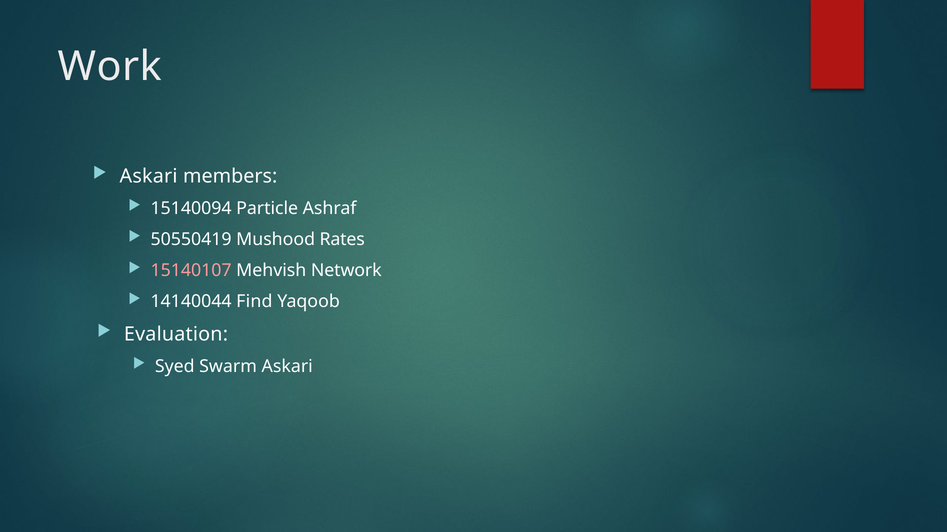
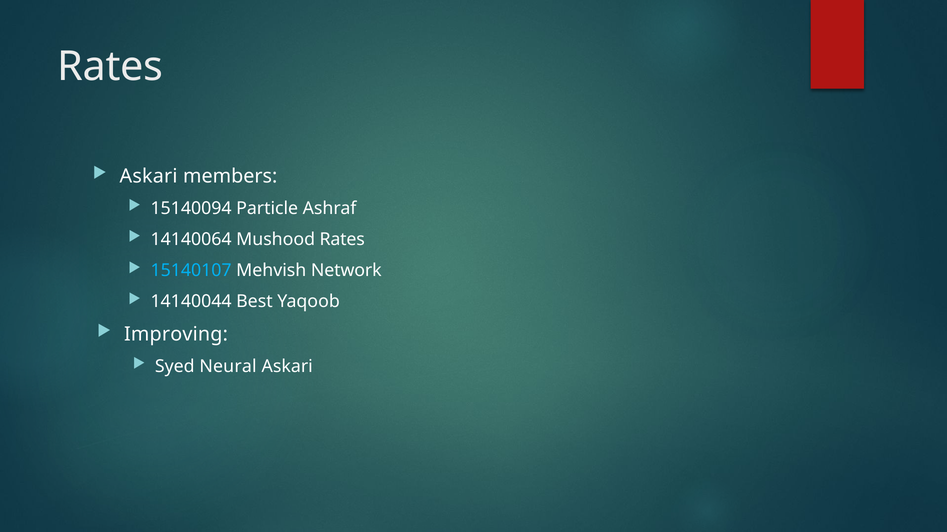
Work at (110, 66): Work -> Rates
50550419: 50550419 -> 14140064
15140107 colour: pink -> light blue
Find: Find -> Best
Evaluation: Evaluation -> Improving
Swarm: Swarm -> Neural
